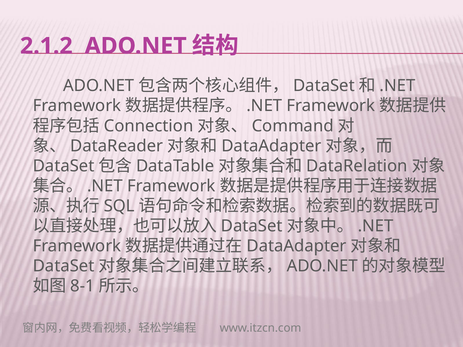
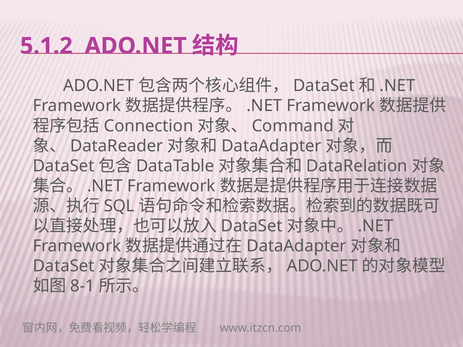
2.1.2: 2.1.2 -> 5.1.2
